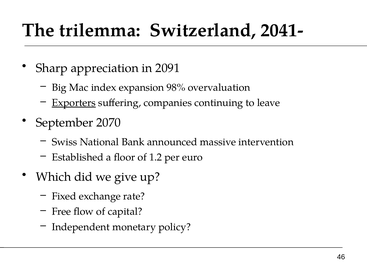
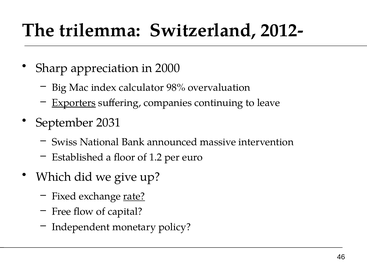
2041-: 2041- -> 2012-
2091: 2091 -> 2000
expansion: expansion -> calculator
2070: 2070 -> 2031
rate underline: none -> present
